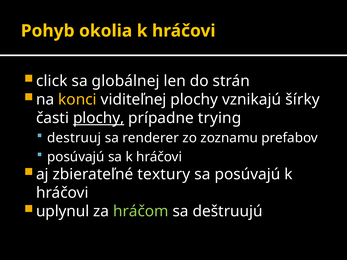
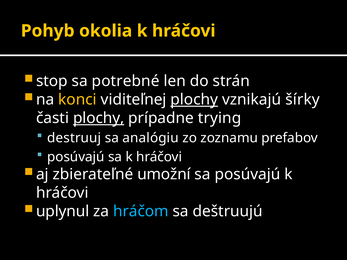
click: click -> stop
globálnej: globálnej -> potrebné
plochy at (194, 100) underline: none -> present
renderer: renderer -> analógiu
textury: textury -> umožní
hráčom colour: light green -> light blue
